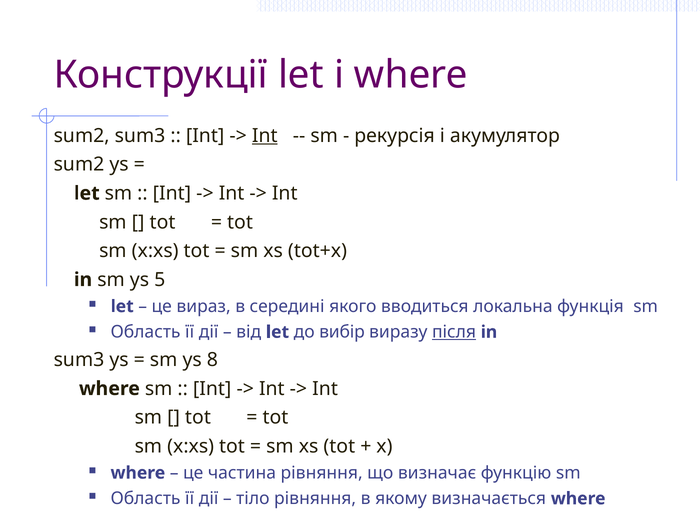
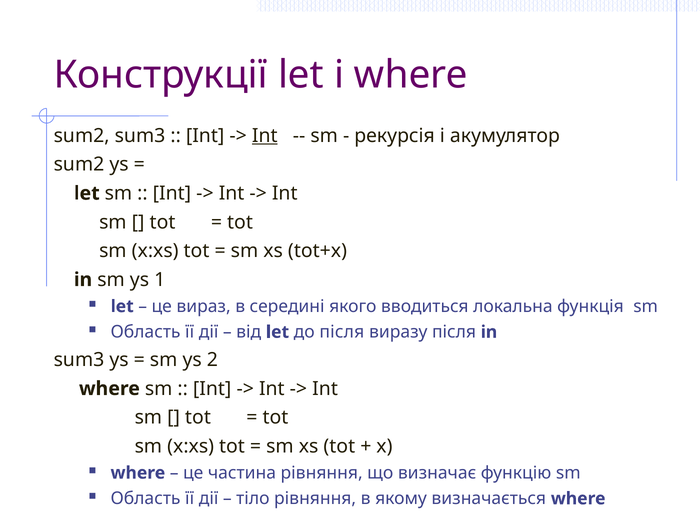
5: 5 -> 1
до вибір: вибір -> після
після at (454, 332) underline: present -> none
8: 8 -> 2
